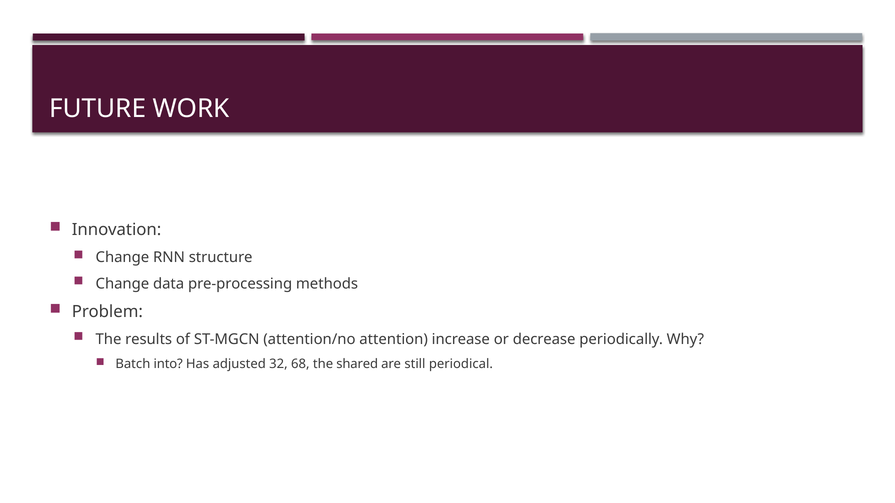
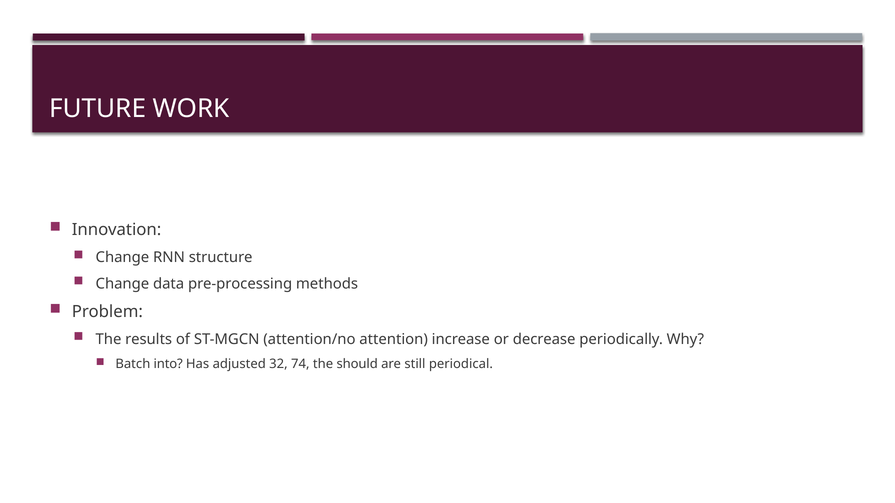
68: 68 -> 74
shared: shared -> should
